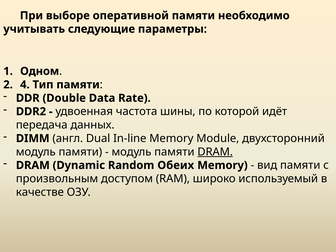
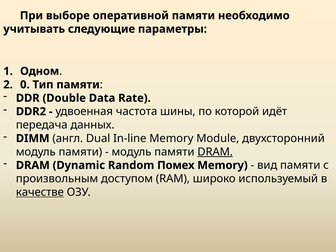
4: 4 -> 0
Обеих: Обеих -> Помех
качестве underline: none -> present
